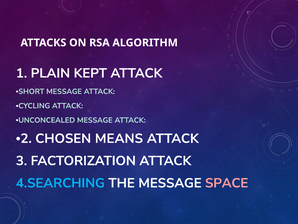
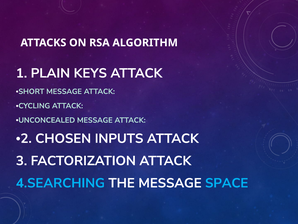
KEPT: KEPT -> KEYS
MEANS: MEANS -> INPUTS
SPACE colour: pink -> light blue
